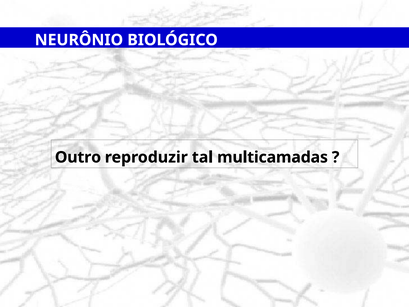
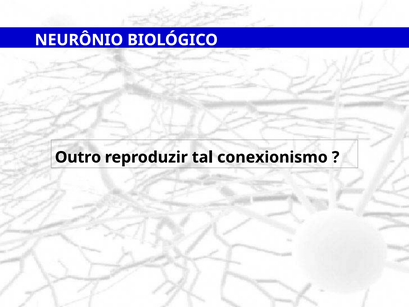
multicamadas: multicamadas -> conexionismo
